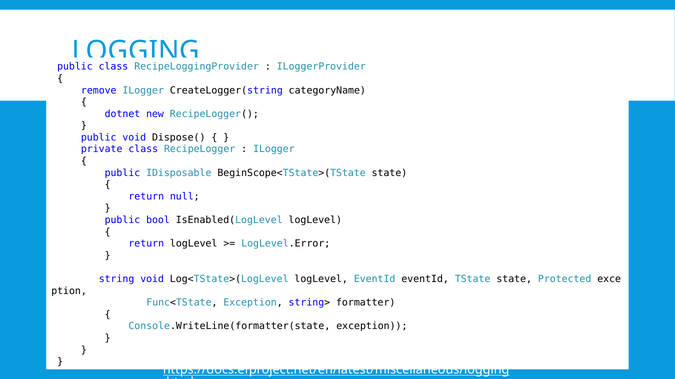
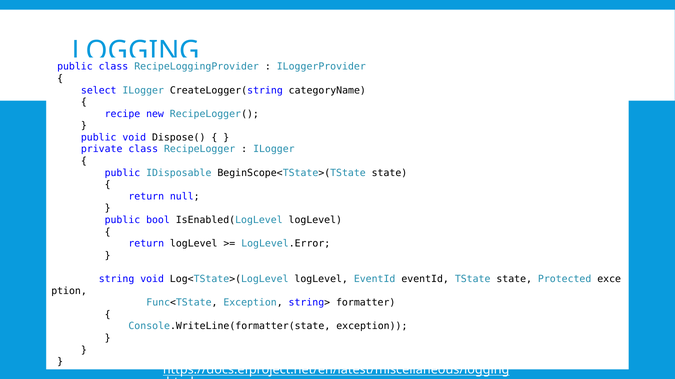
remove: remove -> select
dotnet: dotnet -> recipe
